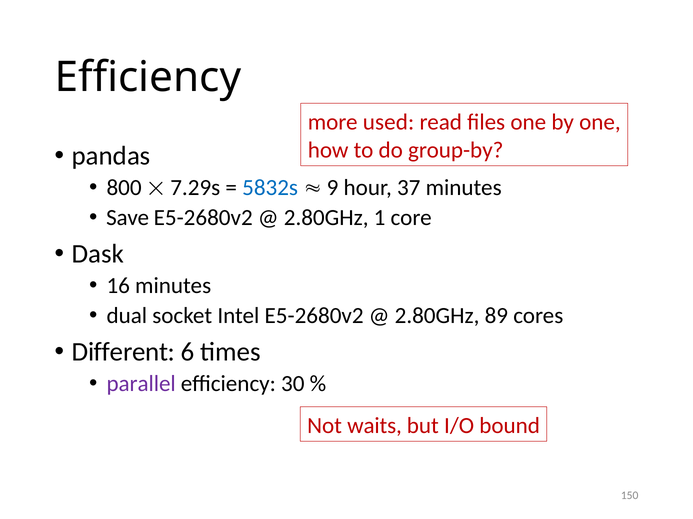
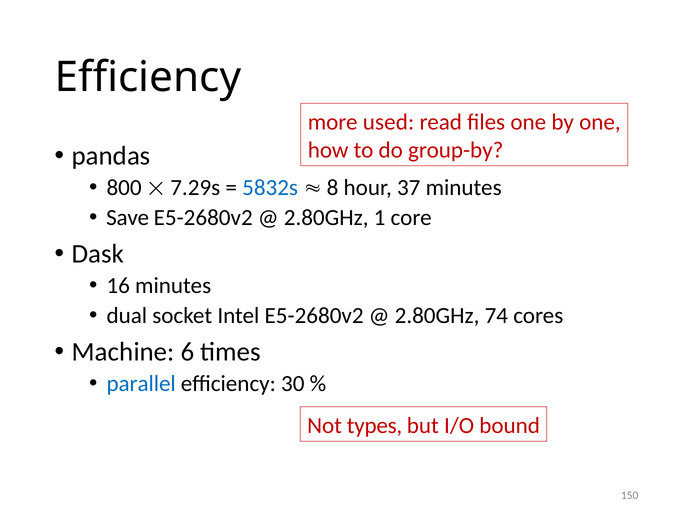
9: 9 -> 8
89: 89 -> 74
Different: Different -> Machine
parallel colour: purple -> blue
waits: waits -> types
